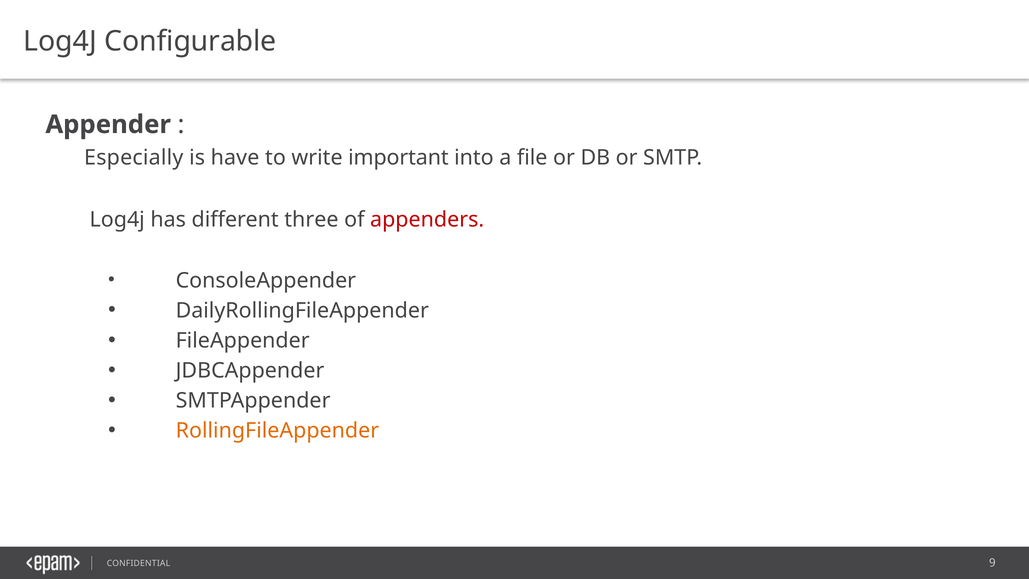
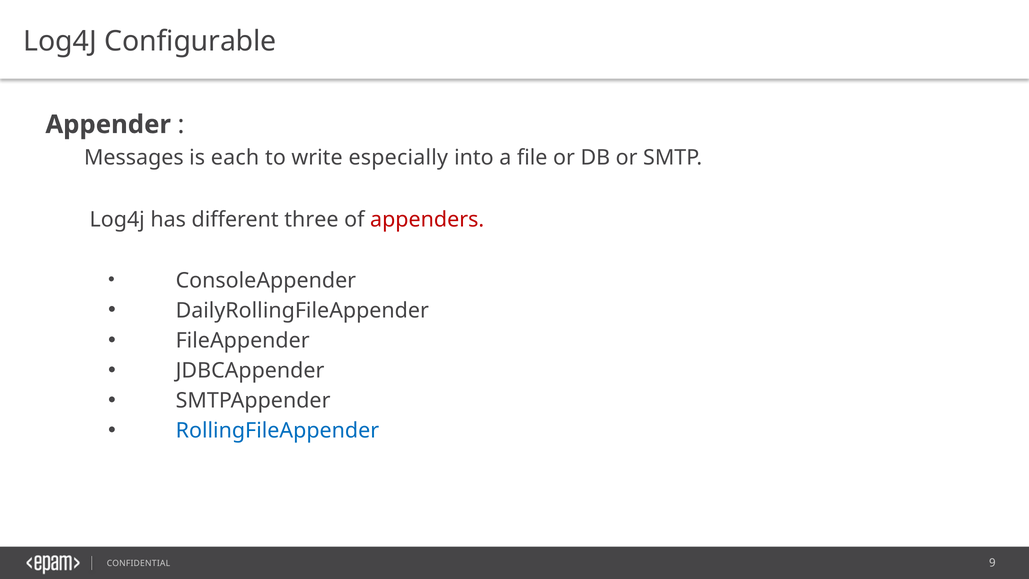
Especially: Especially -> Messages
have: have -> each
important: important -> especially
RollingFileAppender colour: orange -> blue
